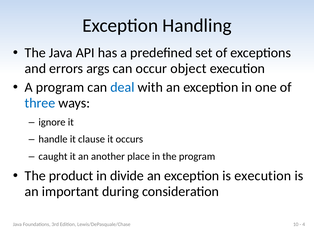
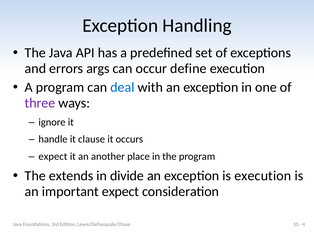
object: object -> define
three colour: blue -> purple
caught at (53, 157): caught -> expect
product: product -> extends
important during: during -> expect
